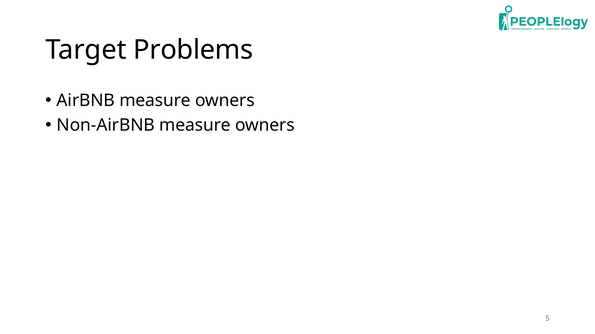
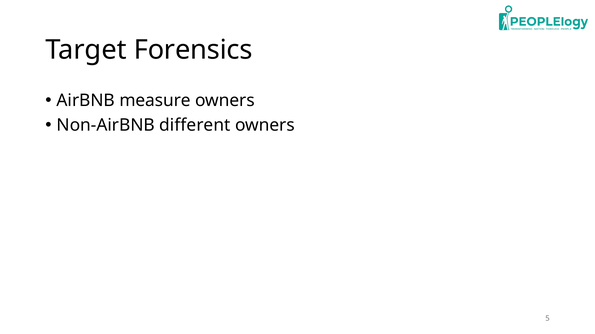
Problems: Problems -> Forensics
Non-AirBNB measure: measure -> different
